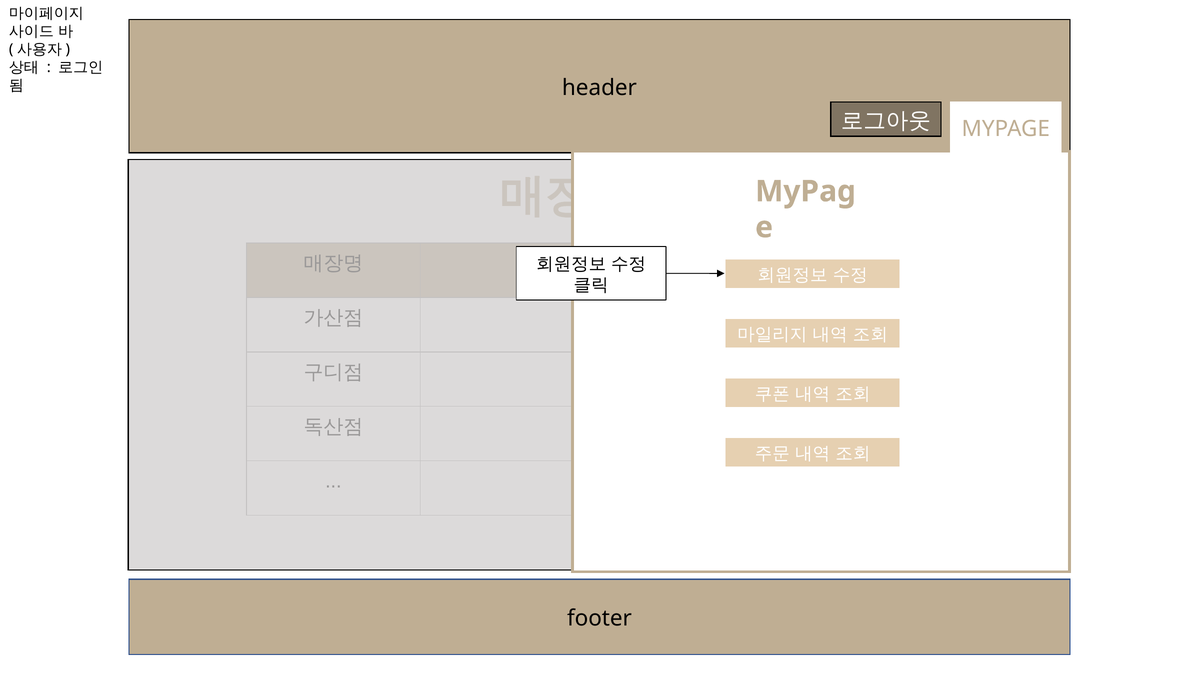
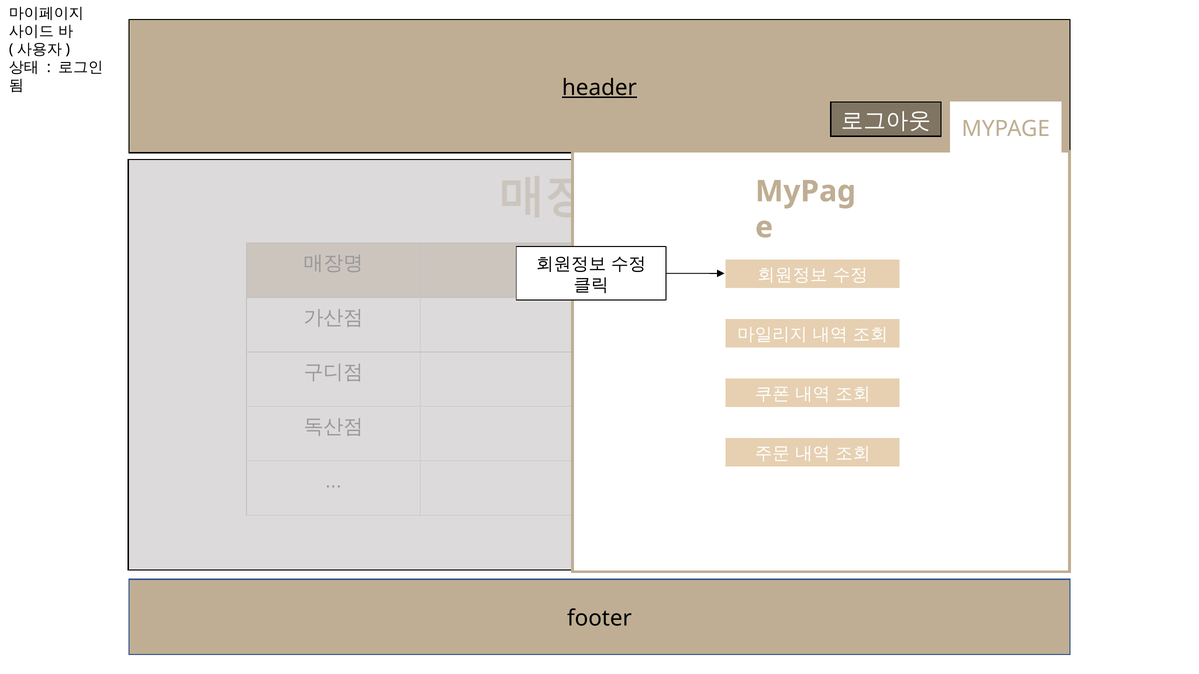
header underline: none -> present
